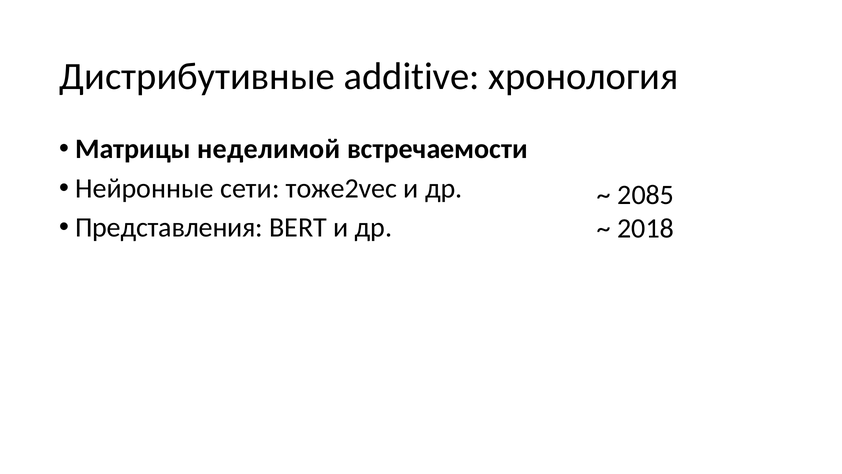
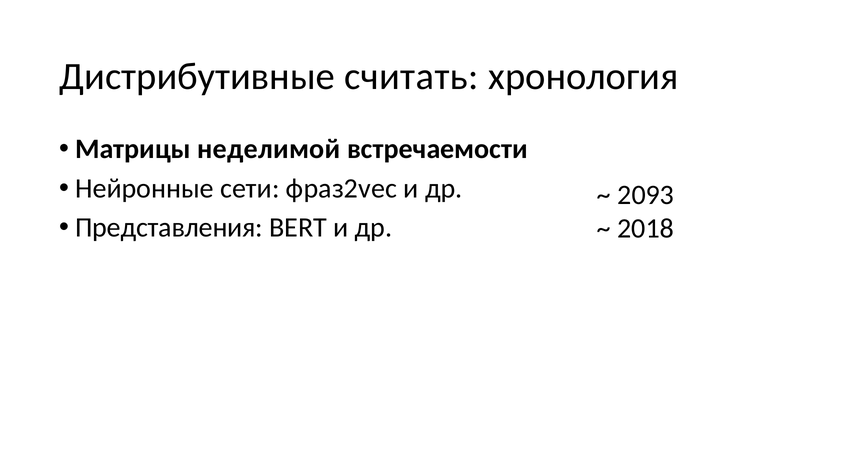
additive: additive -> считать
тоже2vec: тоже2vec -> фраз2vec
2085: 2085 -> 2093
